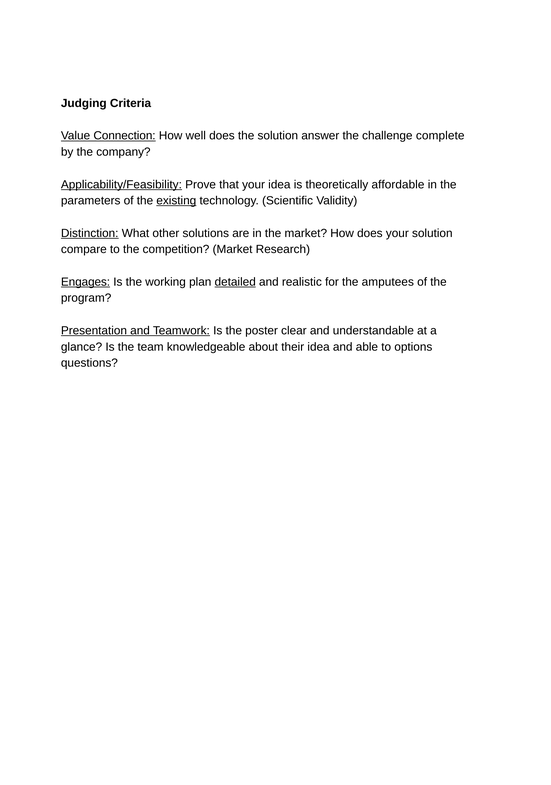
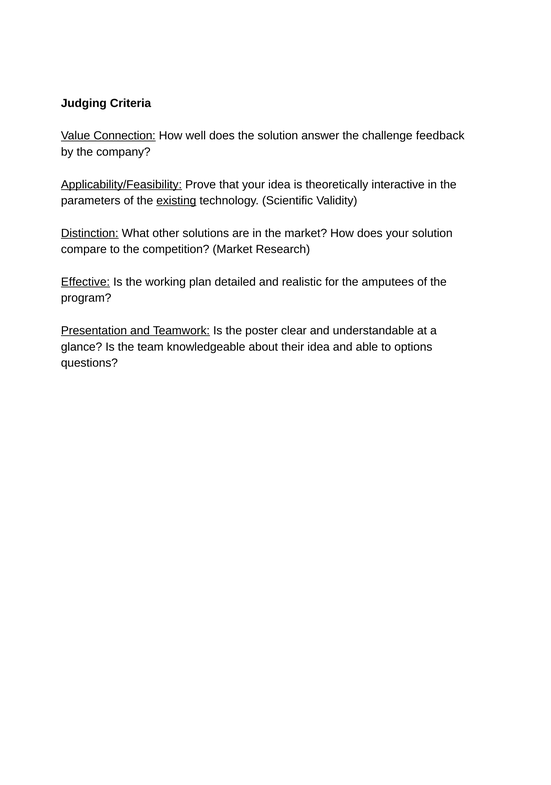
complete: complete -> feedback
affordable: affordable -> interactive
Engages: Engages -> Effective
detailed underline: present -> none
